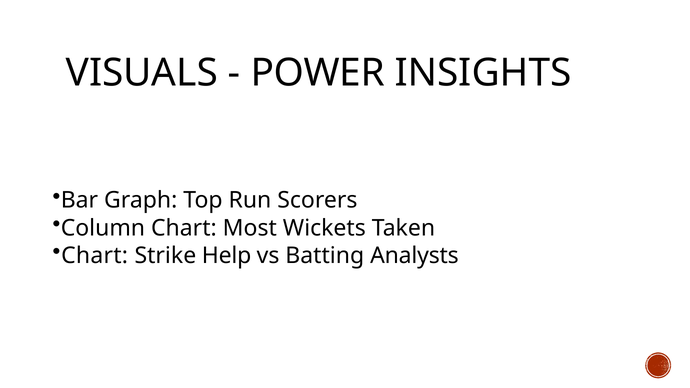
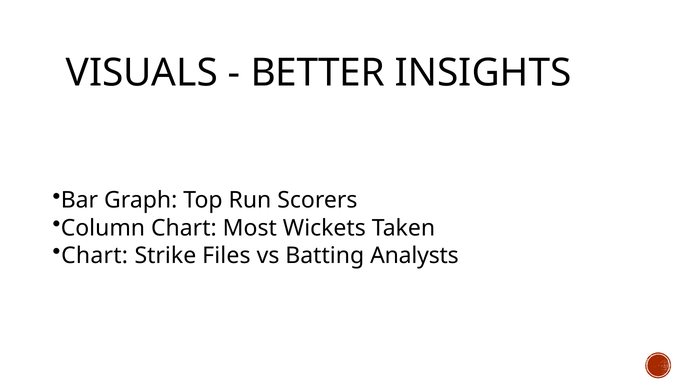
POWER: POWER -> BETTER
Help: Help -> Files
